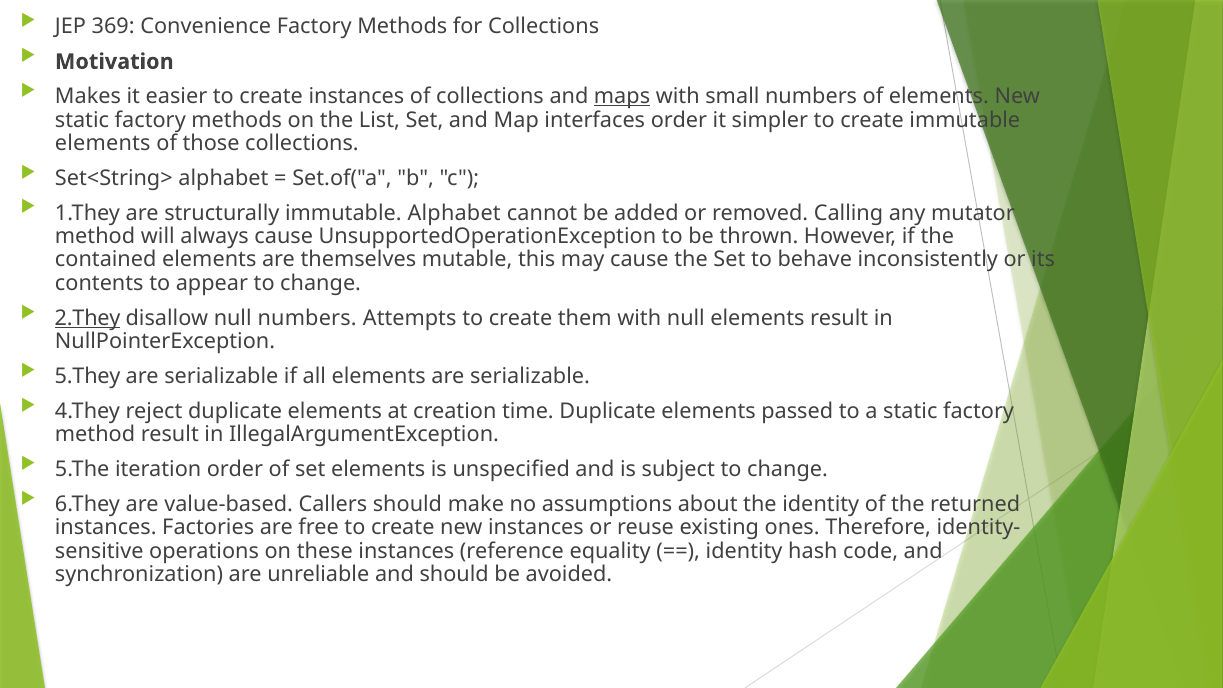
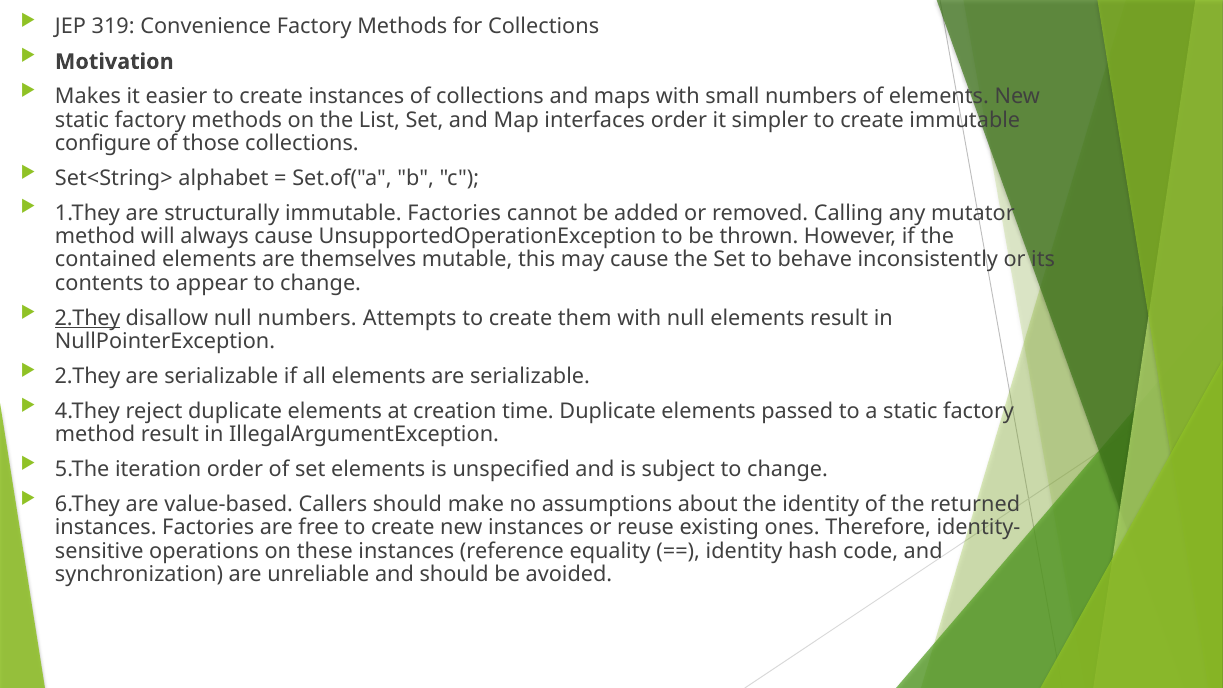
369: 369 -> 319
maps underline: present -> none
elements at (103, 143): elements -> configure
immutable Alphabet: Alphabet -> Factories
5.They at (88, 376): 5.They -> 2.They
